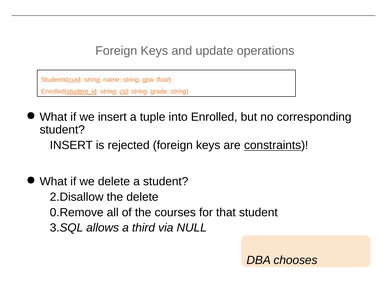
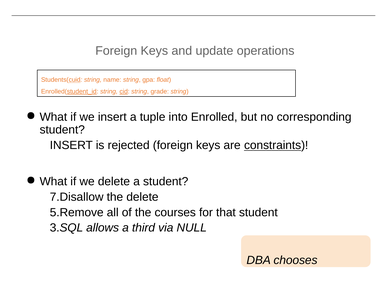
2.Disallow: 2.Disallow -> 7.Disallow
0.Remove: 0.Remove -> 5.Remove
